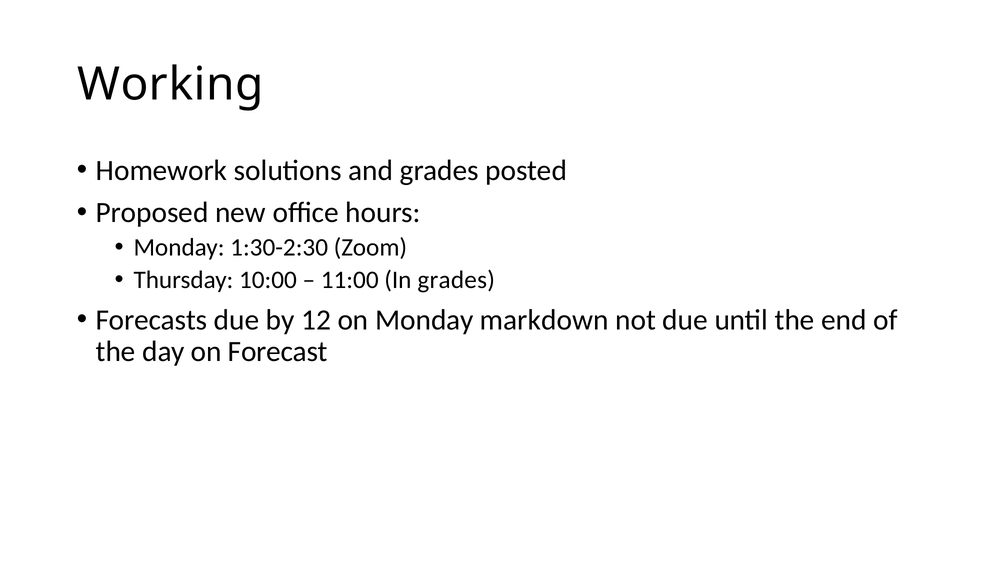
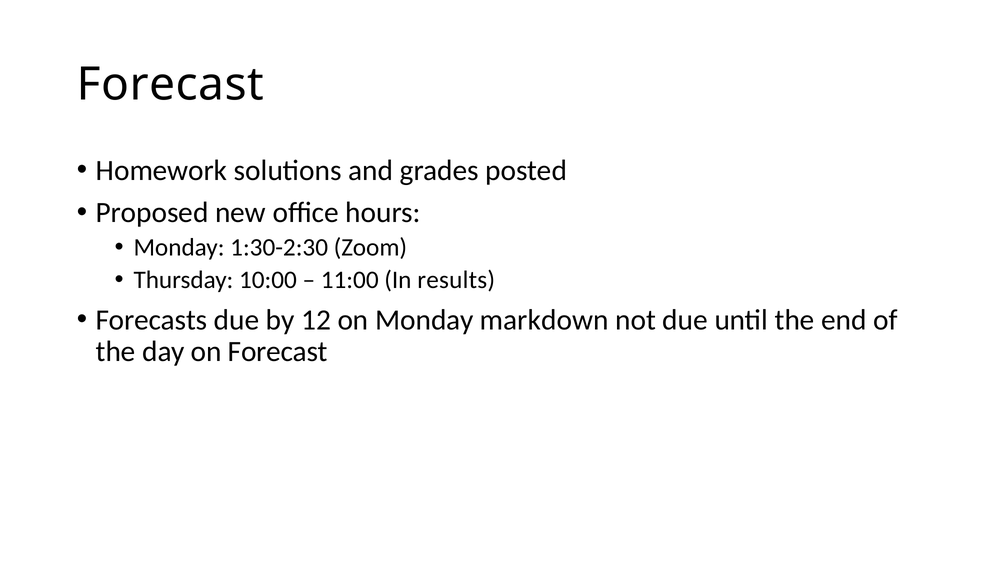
Working at (170, 85): Working -> Forecast
In grades: grades -> results
